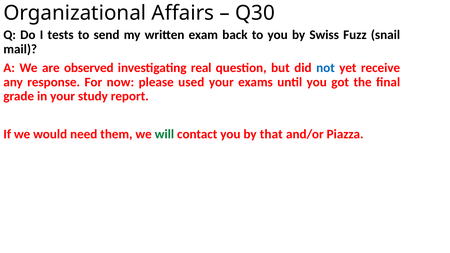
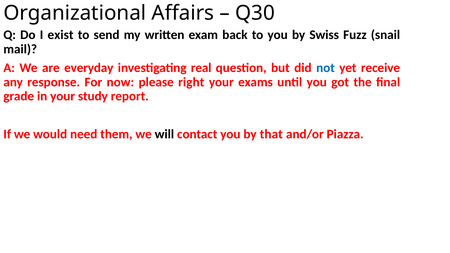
tests: tests -> exist
observed: observed -> everyday
used: used -> right
will colour: green -> black
